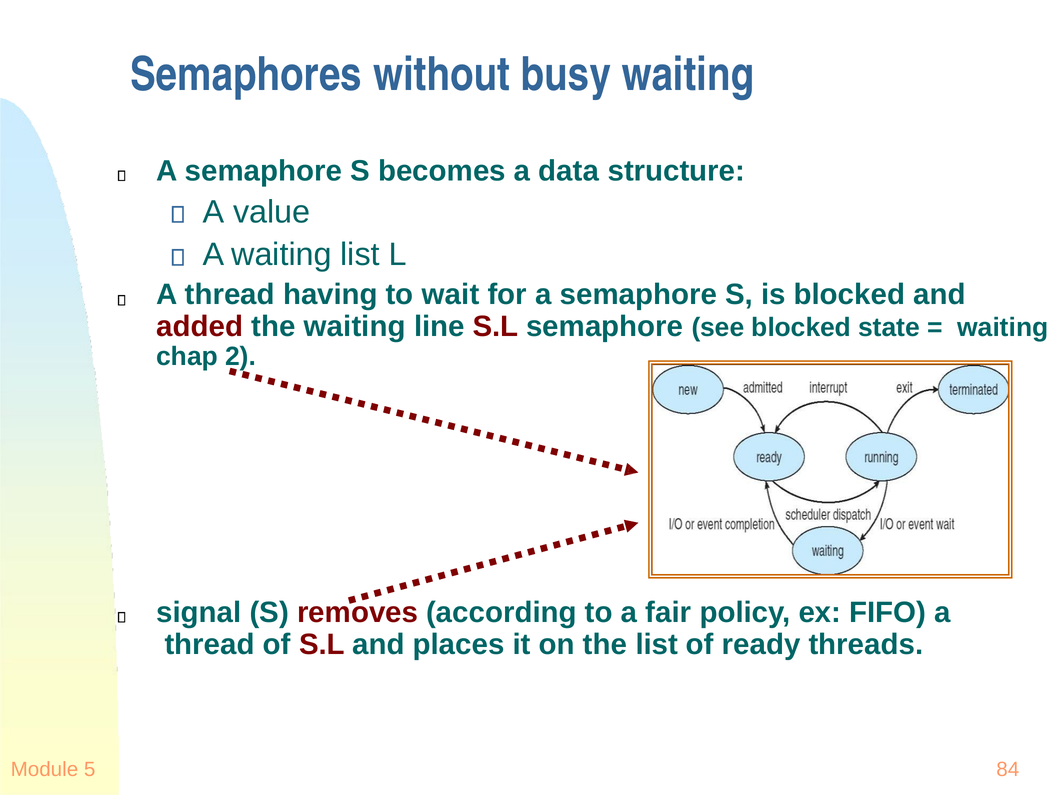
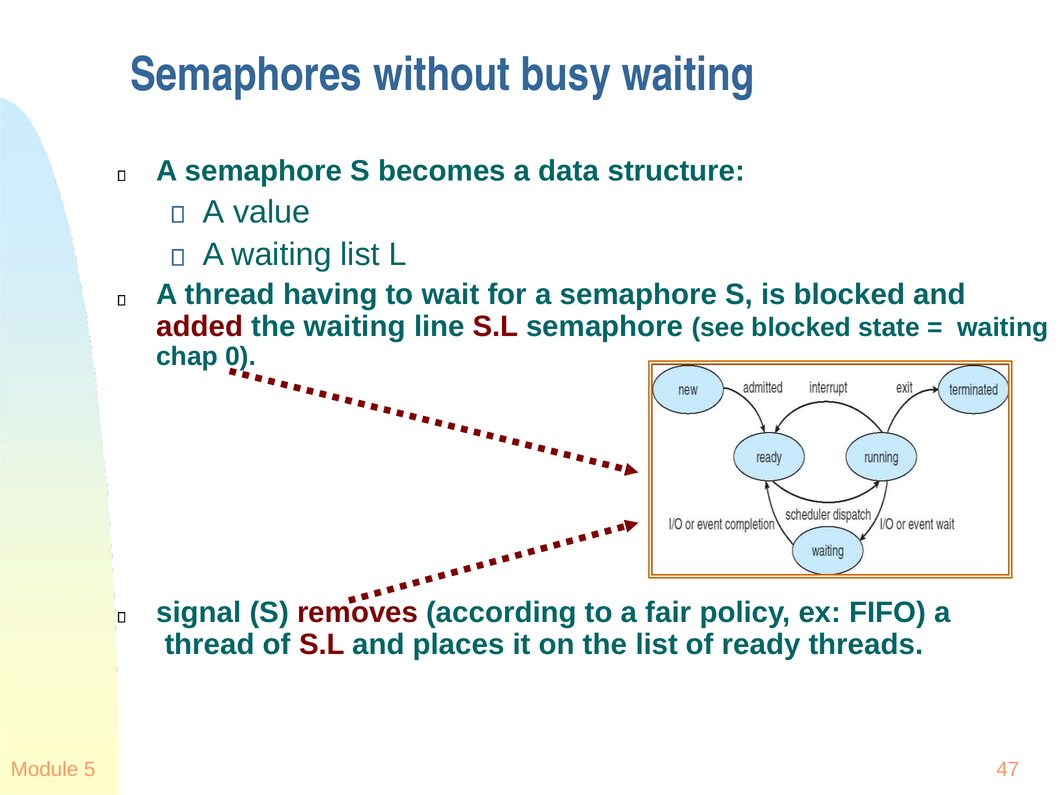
2: 2 -> 0
84: 84 -> 47
